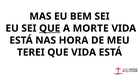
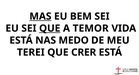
MAS underline: none -> present
MORTE: MORTE -> TEMOR
HORA: HORA -> MEDO
QUE VIDA: VIDA -> CRER
